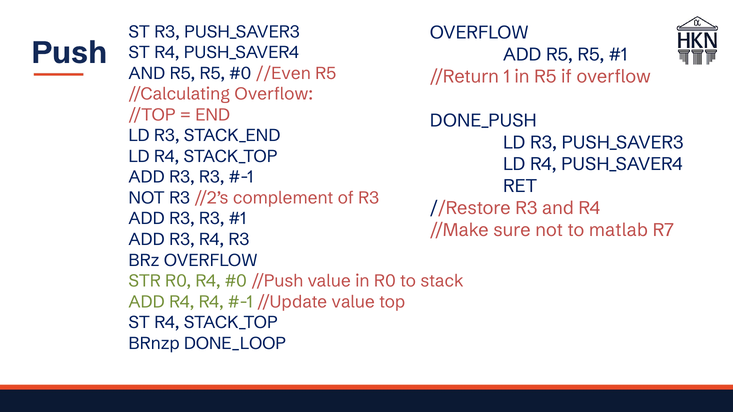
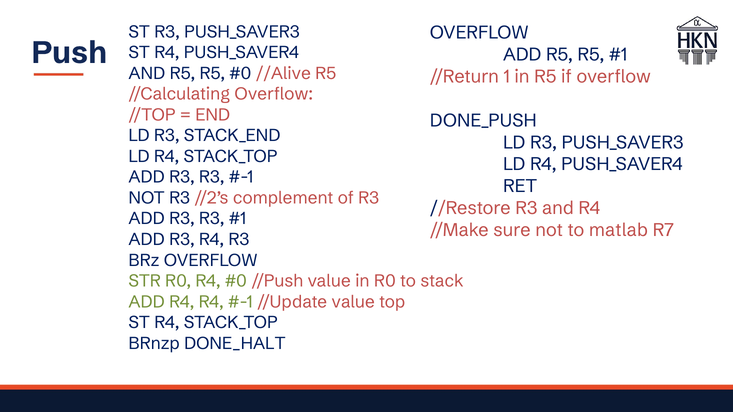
//Even: //Even -> //Alive
DONE_LOOP: DONE_LOOP -> DONE_HALT
